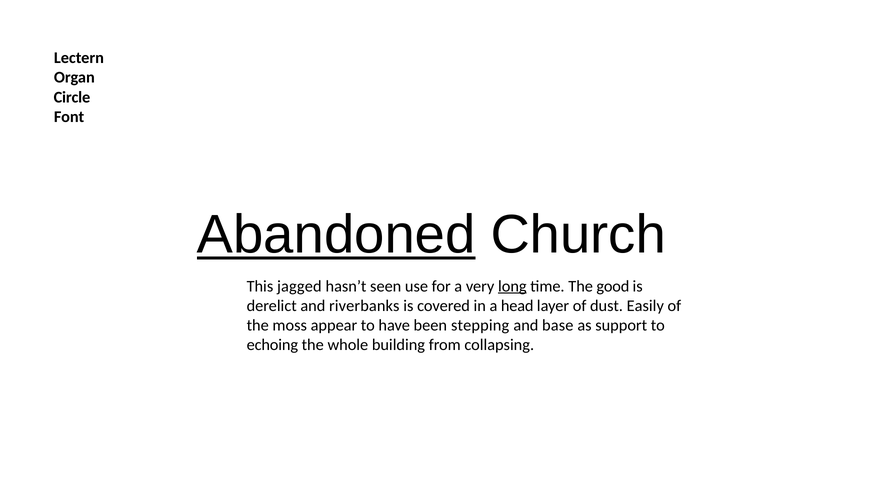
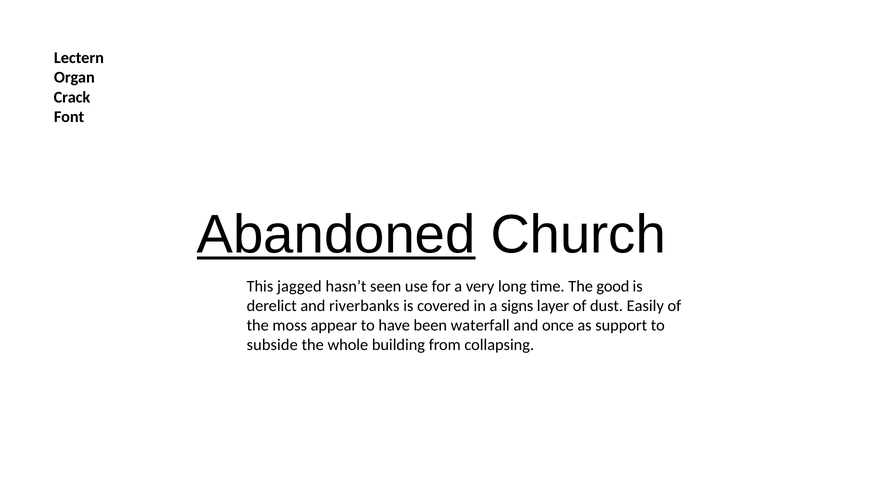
Circle: Circle -> Crack
long underline: present -> none
head: head -> signs
stepping: stepping -> waterfall
base: base -> once
echoing: echoing -> subside
